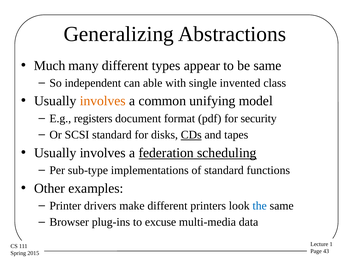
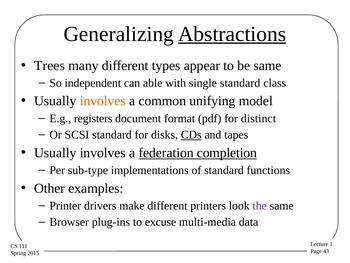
Abstractions underline: none -> present
Much: Much -> Trees
single invented: invented -> standard
security: security -> distinct
scheduling: scheduling -> completion
the colour: blue -> purple
